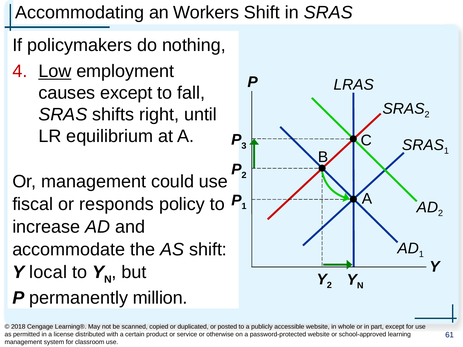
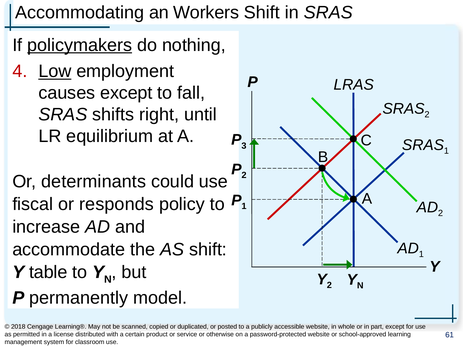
policymakers underline: none -> present
Or management: management -> determinants
local: local -> table
million: million -> model
